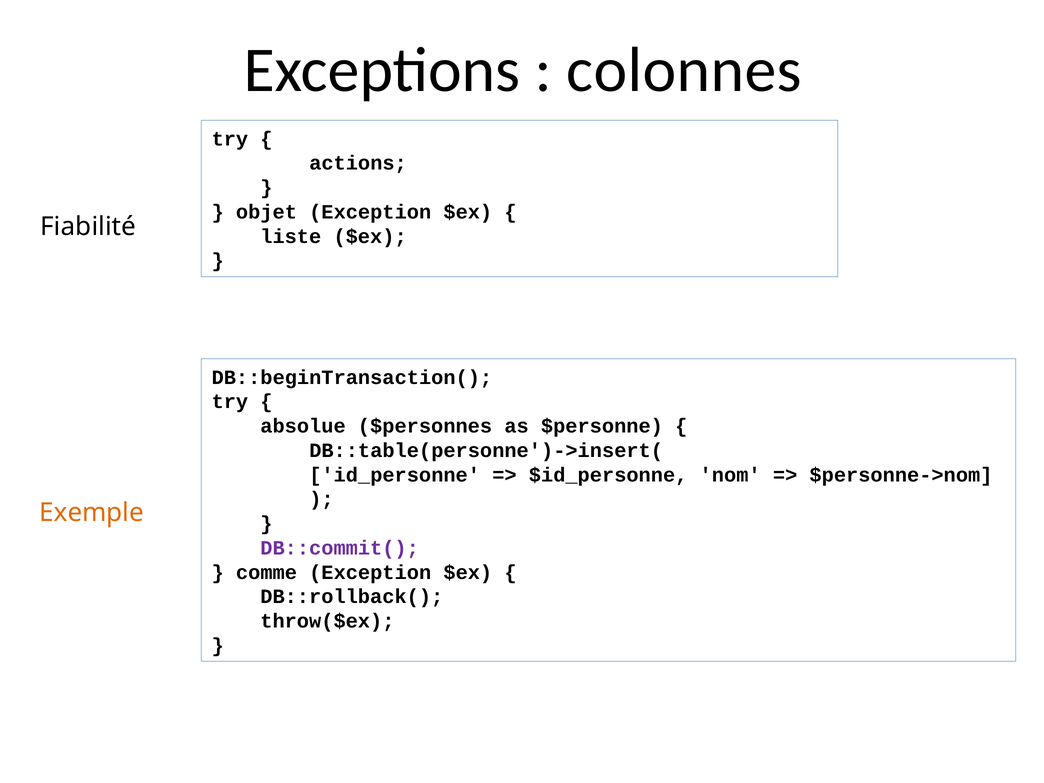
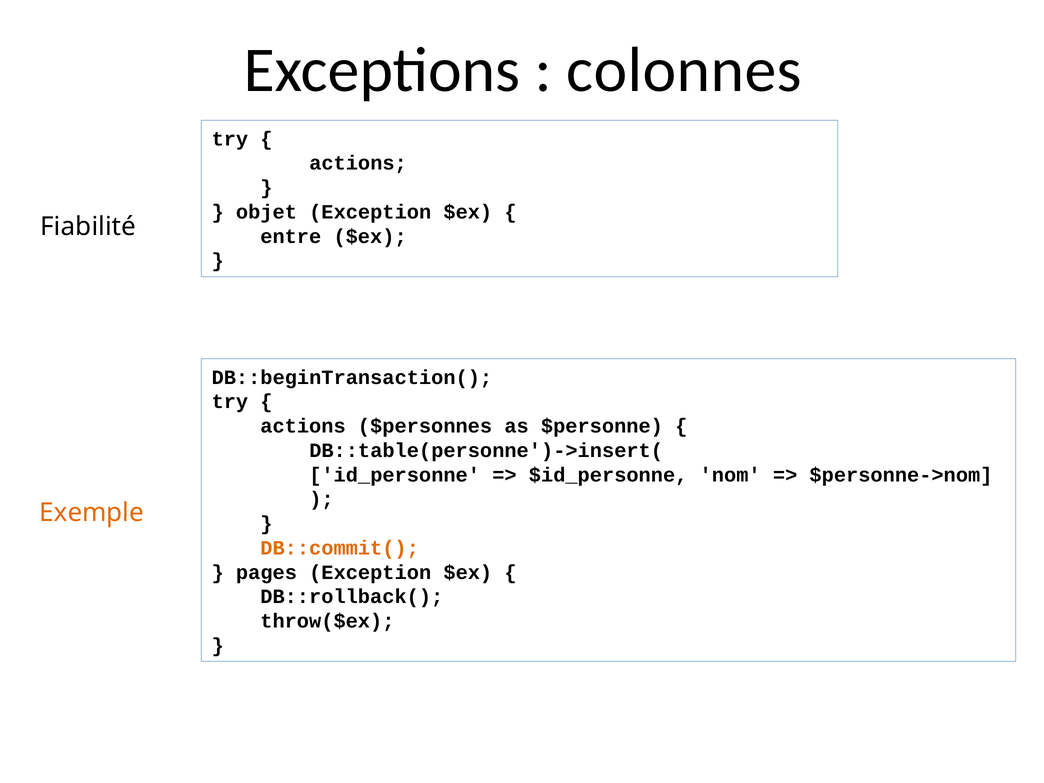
liste: liste -> entre
absolue at (303, 426): absolue -> actions
DB::commit( colour: purple -> orange
comme: comme -> pages
